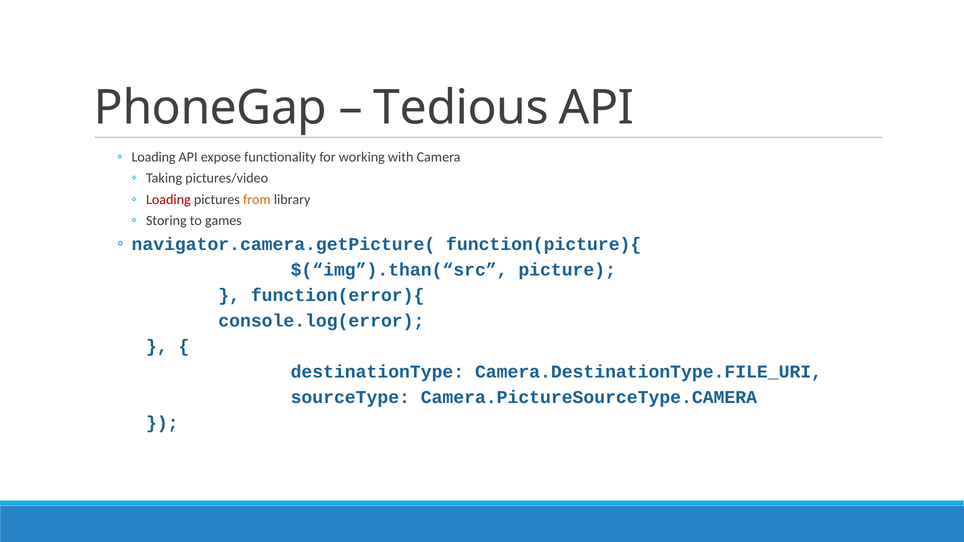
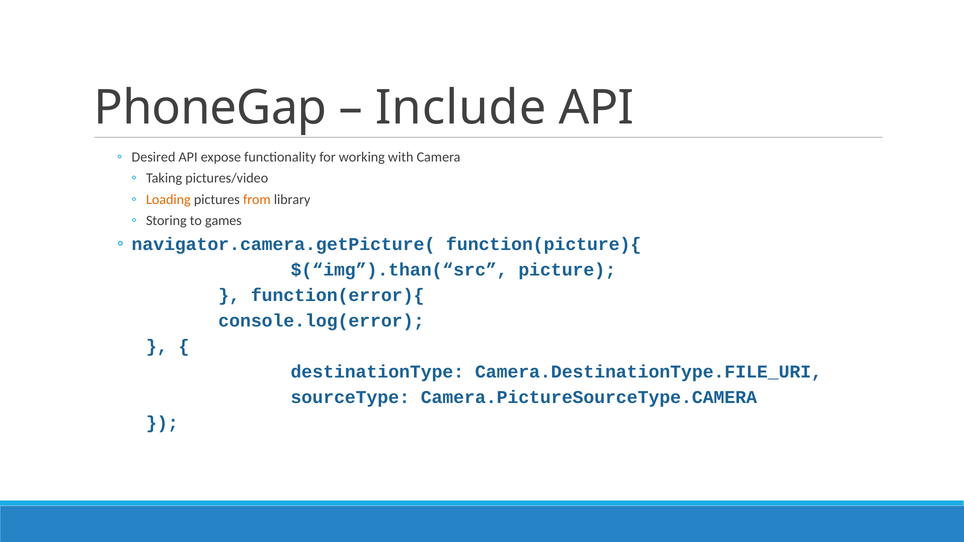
Tedious: Tedious -> Include
Loading at (154, 157): Loading -> Desired
Loading at (168, 200) colour: red -> orange
